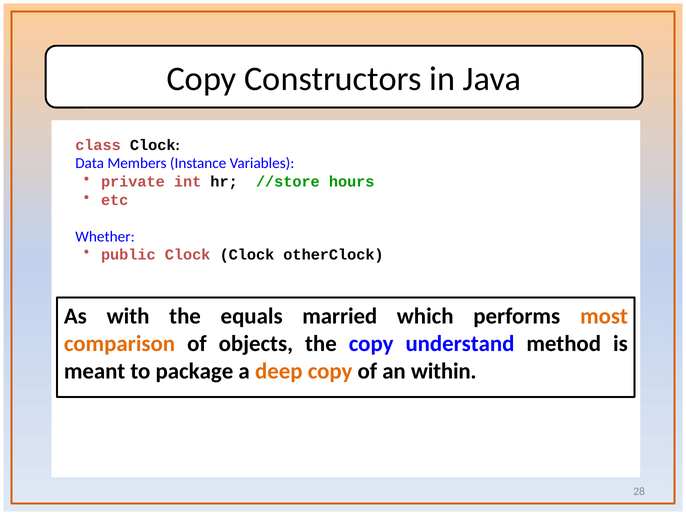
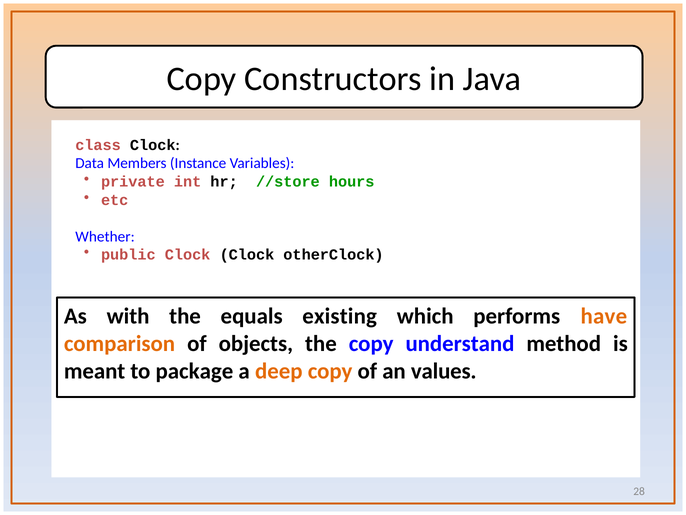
married: married -> existing
most: most -> have
within: within -> values
